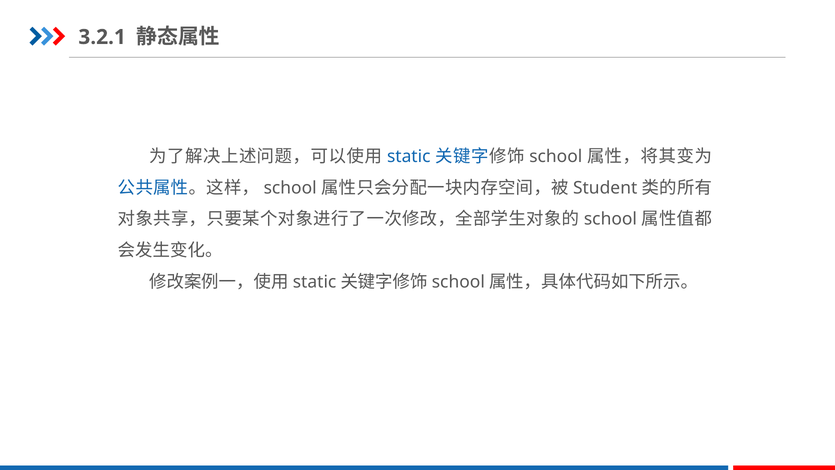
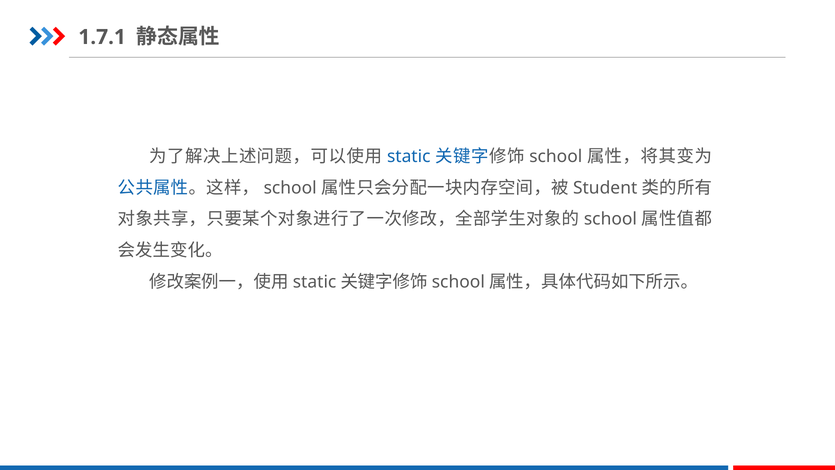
3.2.1: 3.2.1 -> 1.7.1
